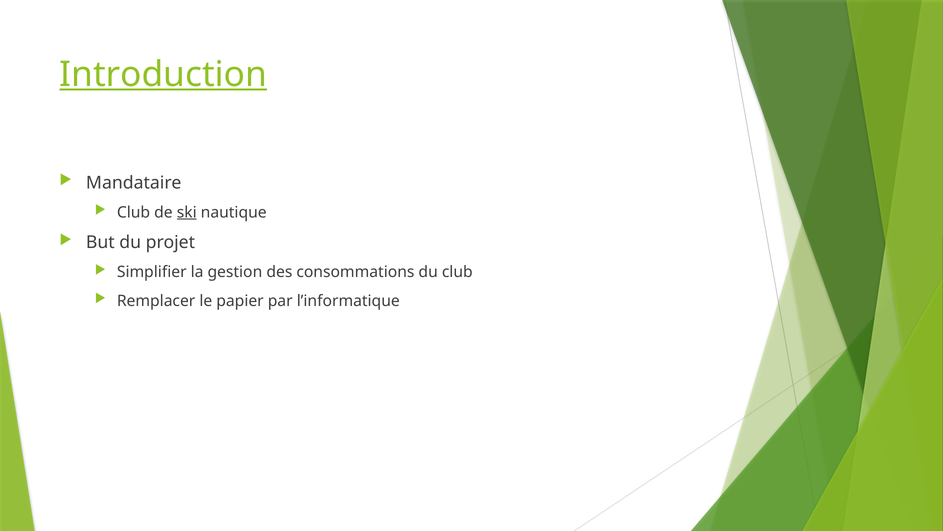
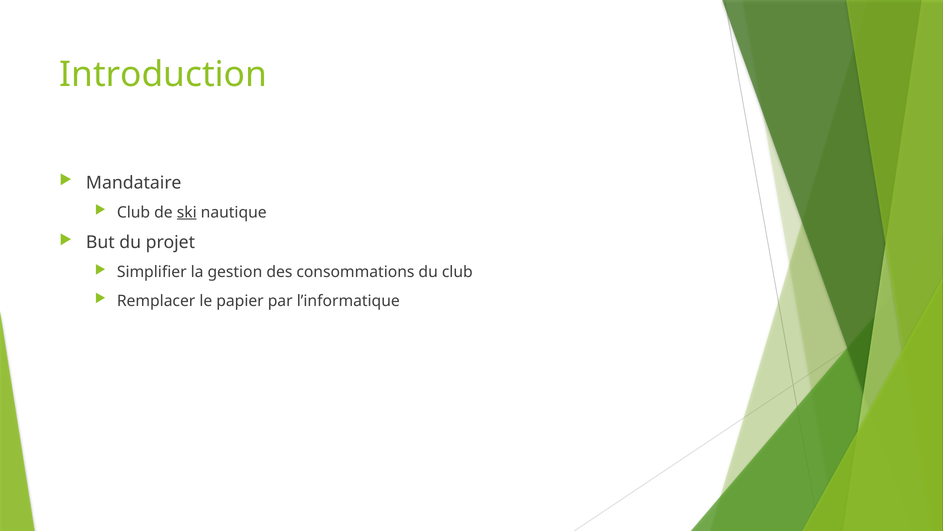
Introduction underline: present -> none
